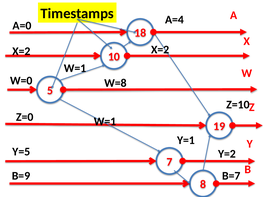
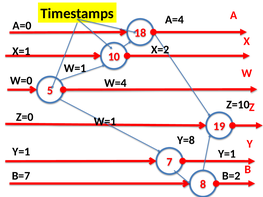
X=2 at (21, 51): X=2 -> X=1
W=8: W=8 -> W=4
Y=1: Y=1 -> Y=8
Y=5 at (21, 152): Y=5 -> Y=1
Y=2 at (227, 154): Y=2 -> Y=1
B=9: B=9 -> B=7
B=7: B=7 -> B=2
